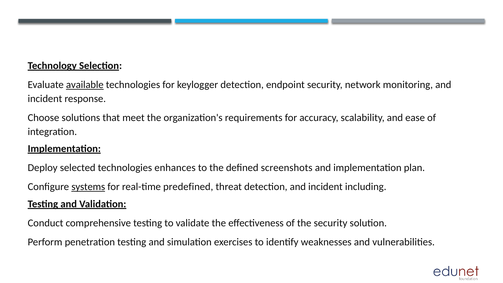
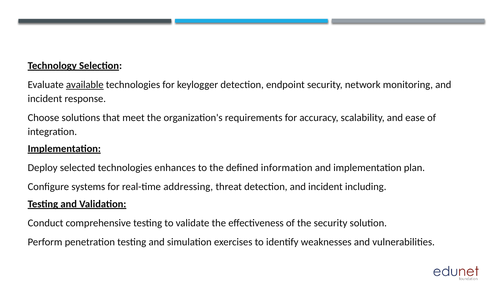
screenshots: screenshots -> information
systems underline: present -> none
predefined: predefined -> addressing
